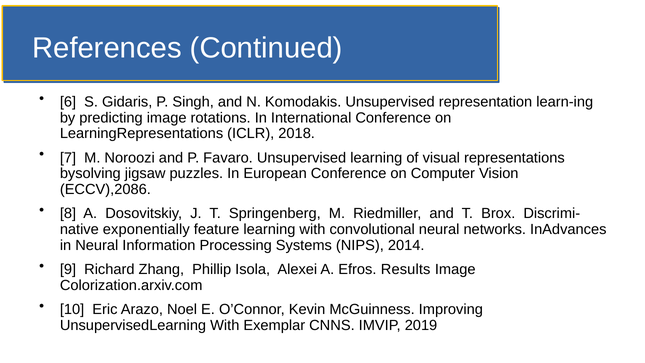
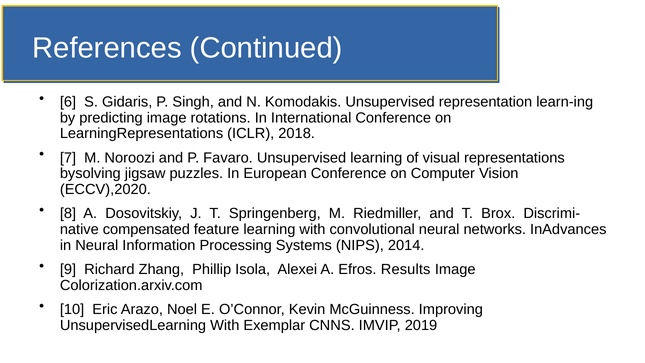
ECCV),2086: ECCV),2086 -> ECCV),2020
exponentially: exponentially -> compensated
